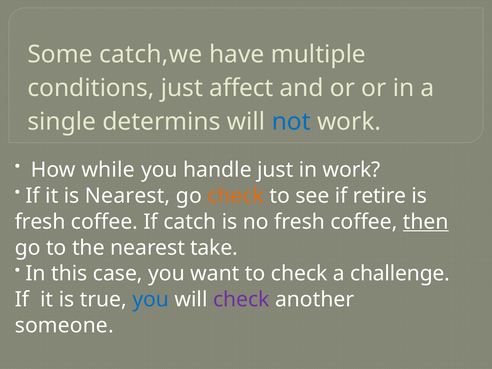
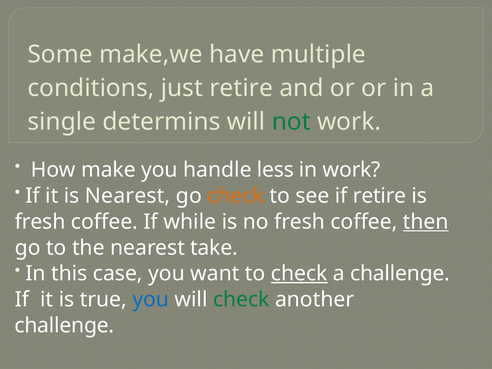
catch,we: catch,we -> make,we
just affect: affect -> retire
not colour: blue -> green
while: while -> make
handle just: just -> less
catch: catch -> while
check at (299, 274) underline: none -> present
check at (241, 300) colour: purple -> green
someone at (64, 326): someone -> challenge
